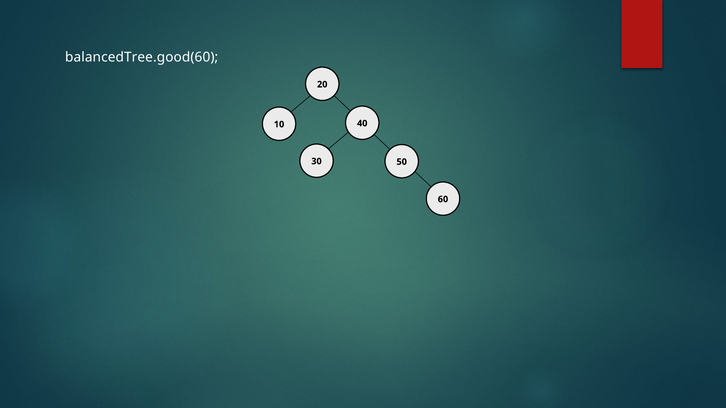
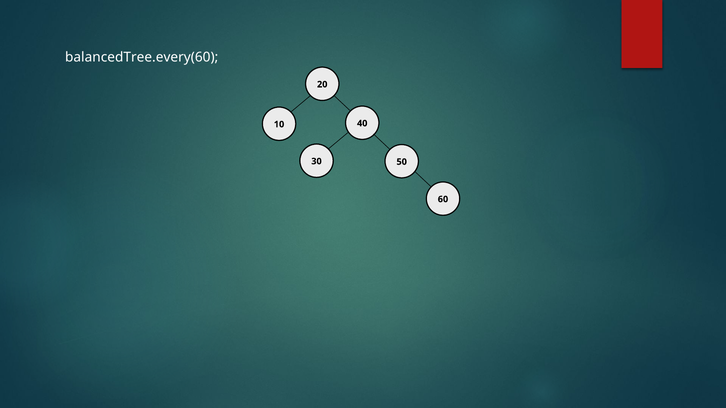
balancedTree.good(60: balancedTree.good(60 -> balancedTree.every(60
